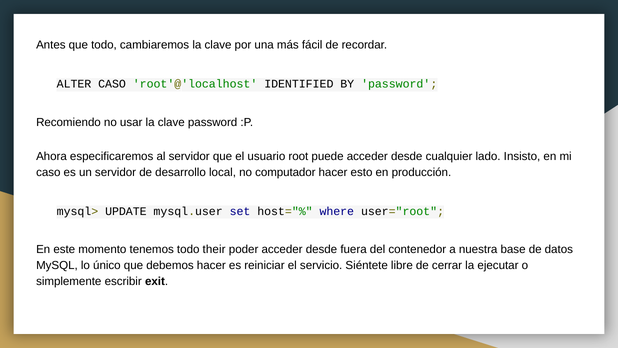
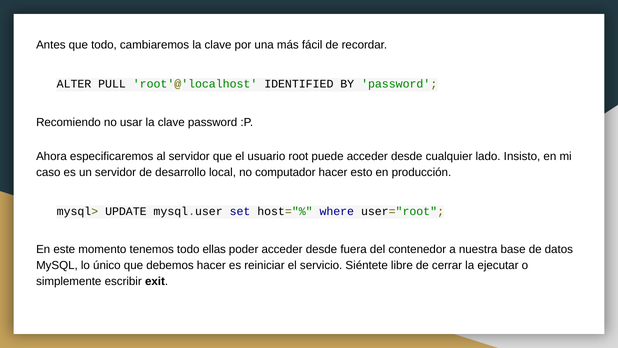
ALTER CASO: CASO -> PULL
their: their -> ellas
